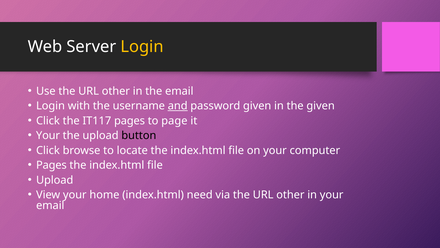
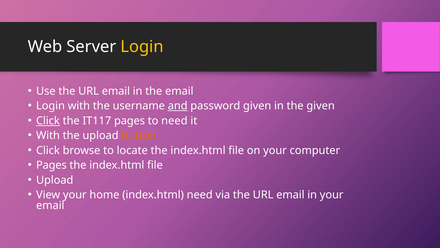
Use the URL other: other -> email
Click at (48, 121) underline: none -> present
to page: page -> need
Your at (48, 135): Your -> With
button colour: black -> orange
via the URL other: other -> email
